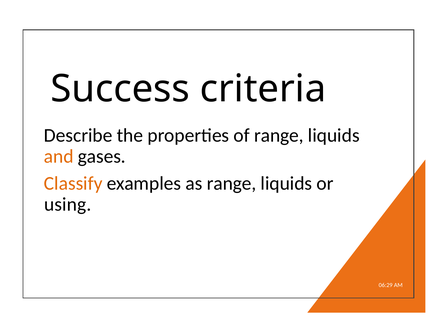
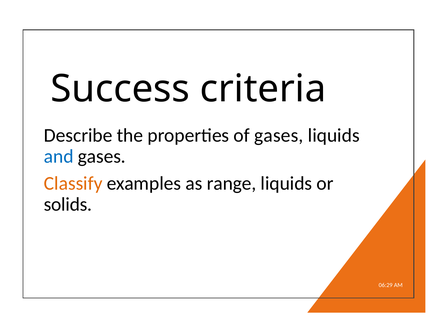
of range: range -> gases
and colour: orange -> blue
using: using -> solids
